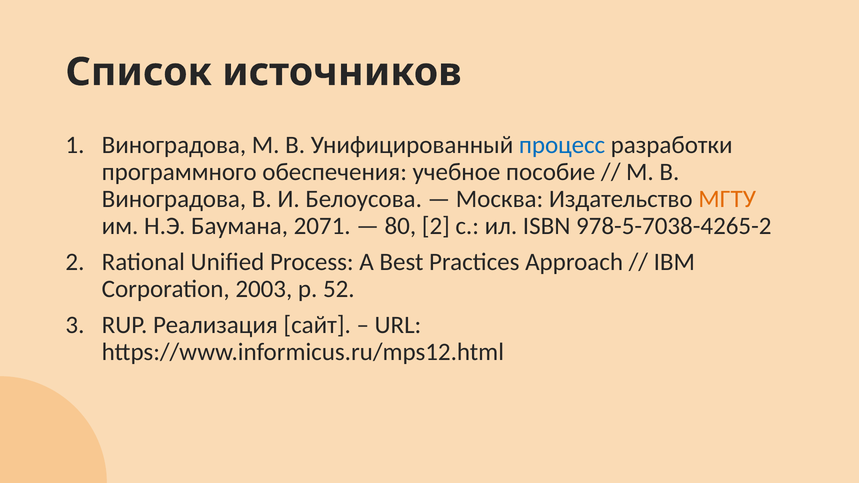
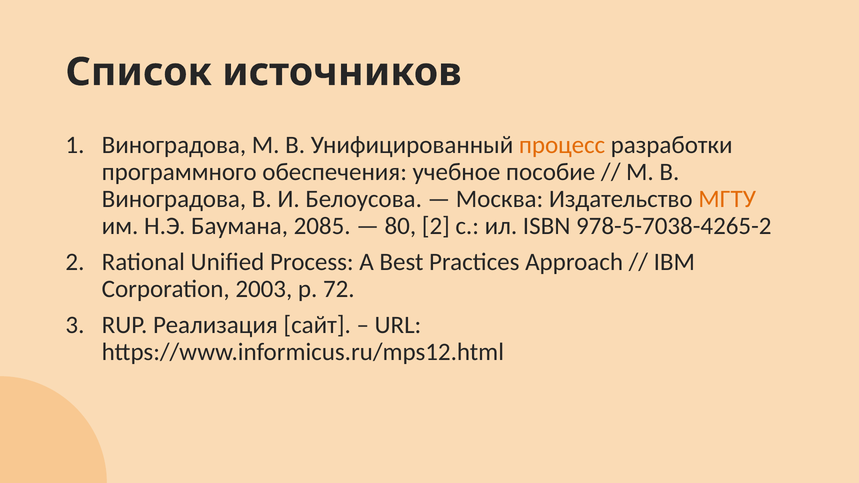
процесс colour: blue -> orange
2071: 2071 -> 2085
52: 52 -> 72
